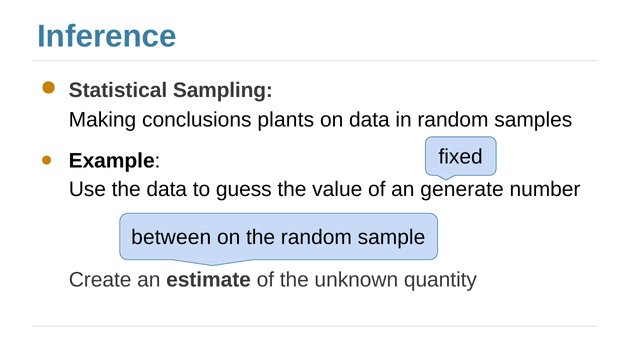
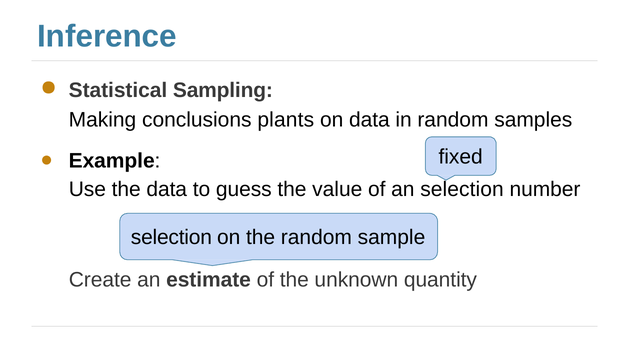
an generate: generate -> selection
between at (171, 237): between -> selection
